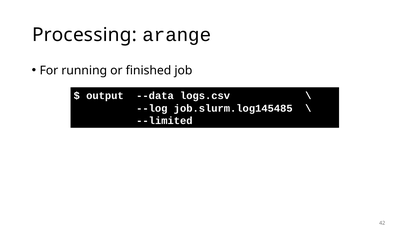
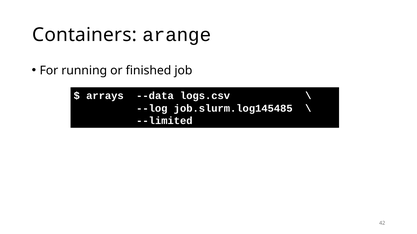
Processing: Processing -> Containers
output: output -> arrays
